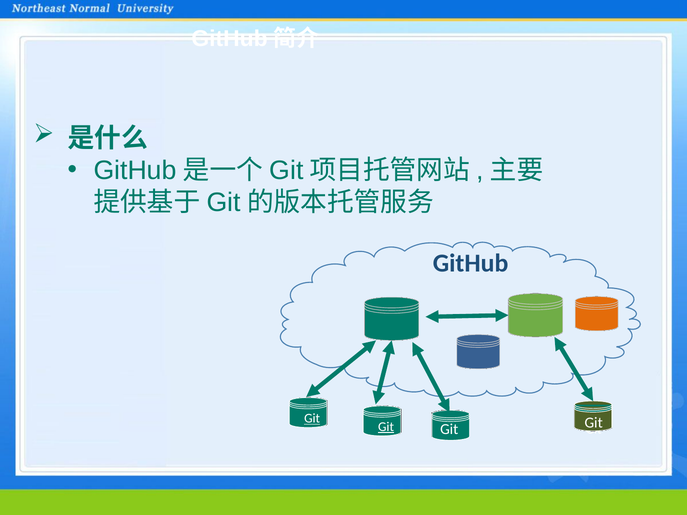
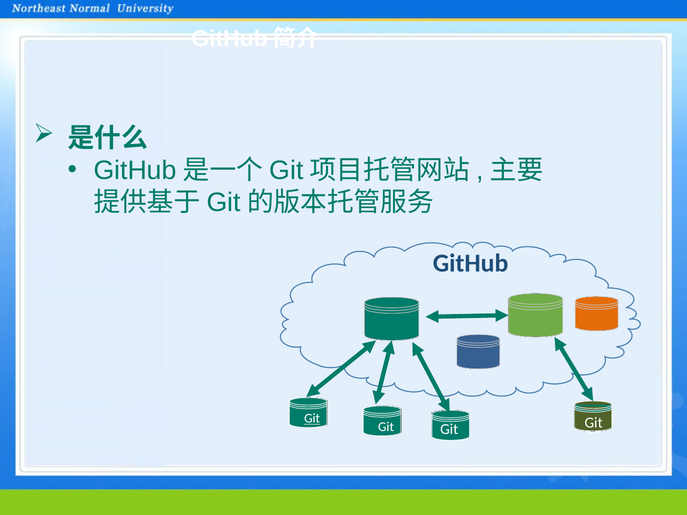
Git at (386, 427) underline: present -> none
